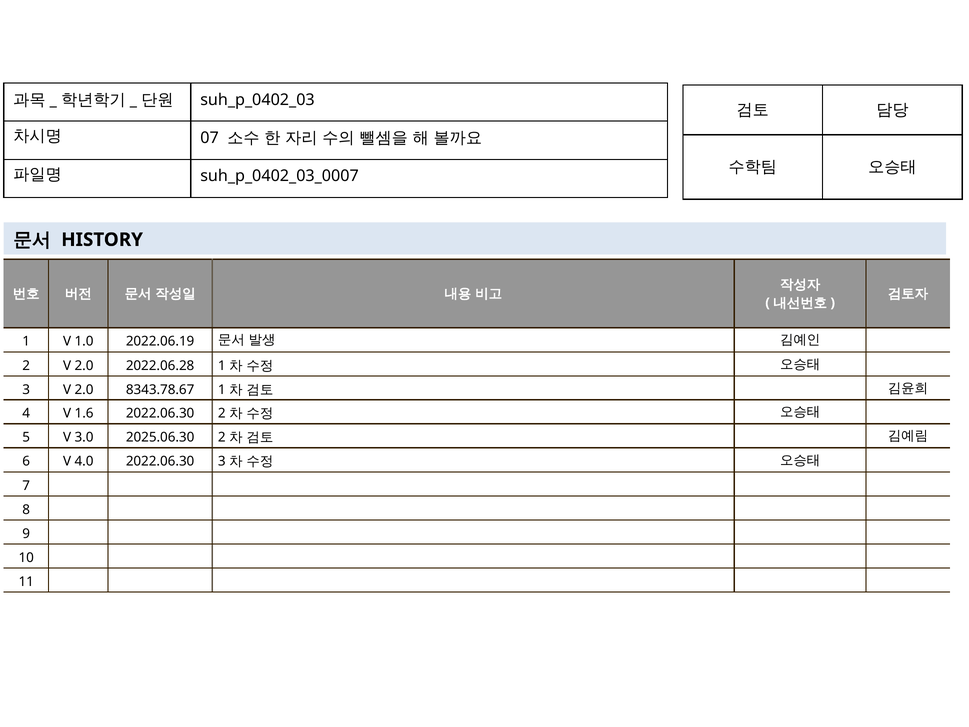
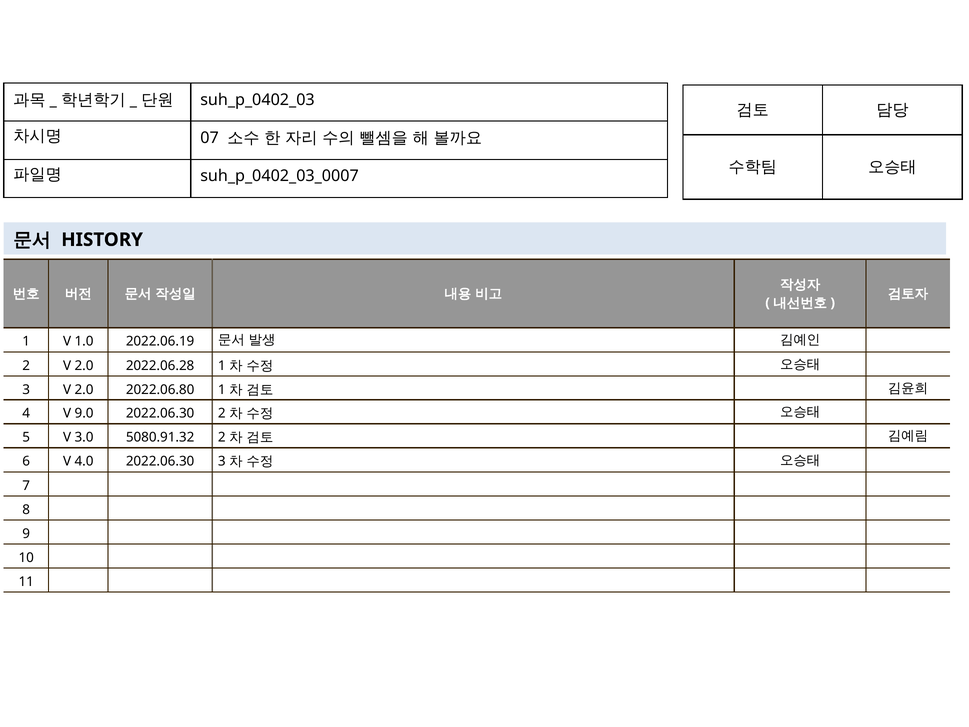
8343.78.67: 8343.78.67 -> 2022.06.80
1.6: 1.6 -> 9.0
2025.06.30: 2025.06.30 -> 5080.91.32
